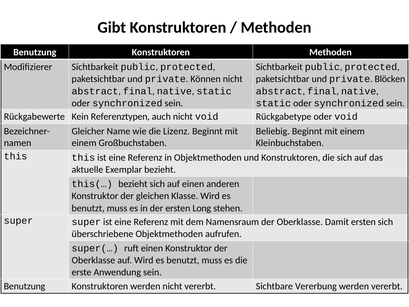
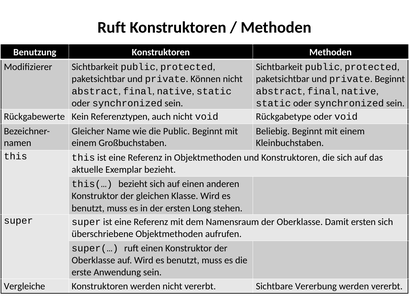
Gibt at (112, 28): Gibt -> Ruft
private Blöcken: Blöcken -> Beginnt
die Lizenz: Lizenz -> Public
Benutzung at (25, 286): Benutzung -> Vergleiche
